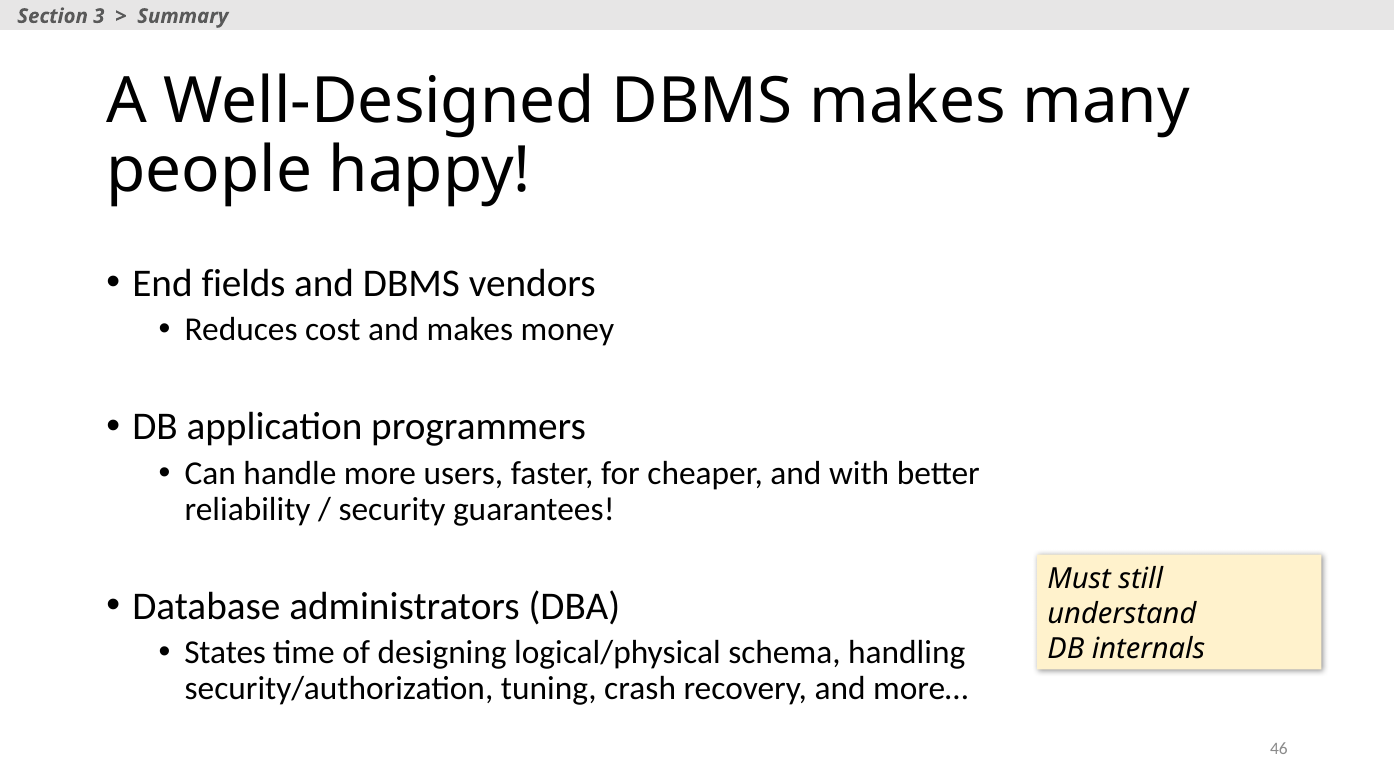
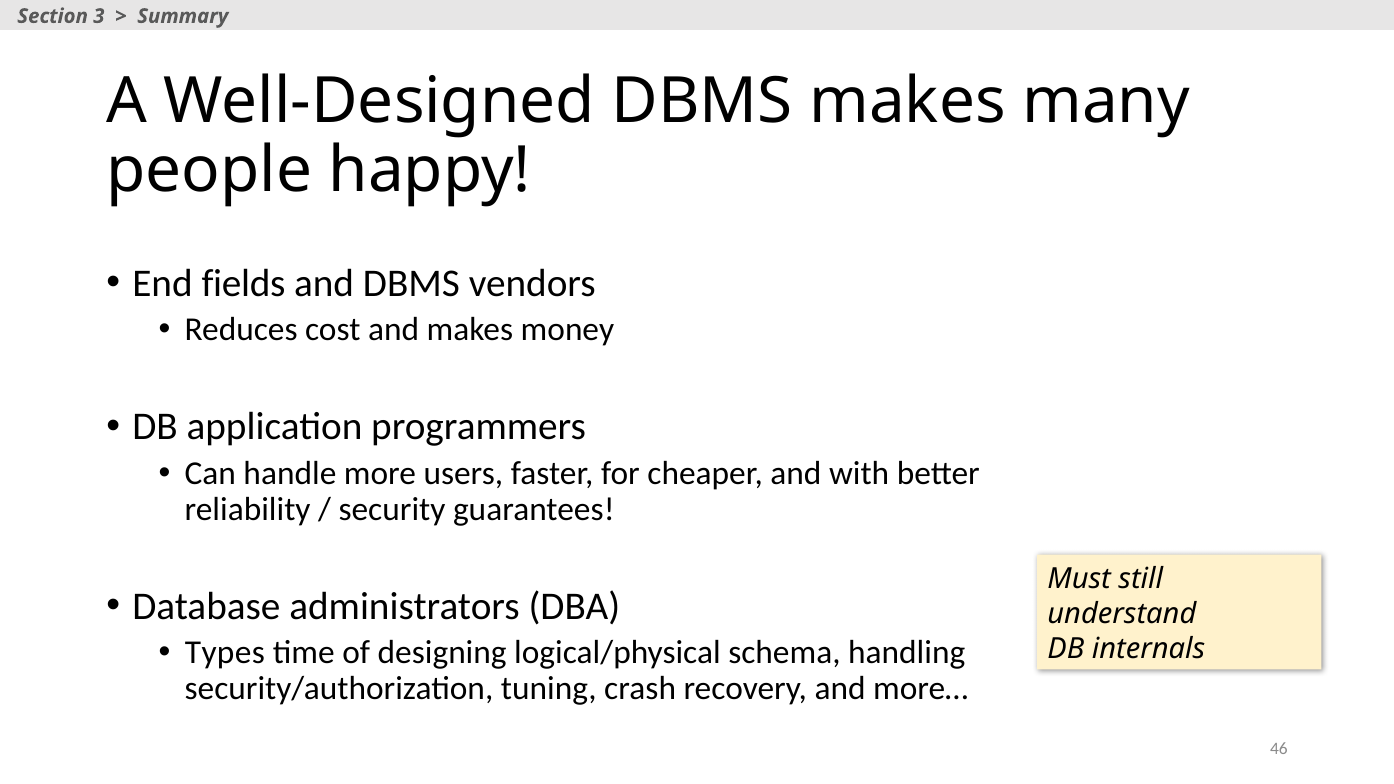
States: States -> Types
